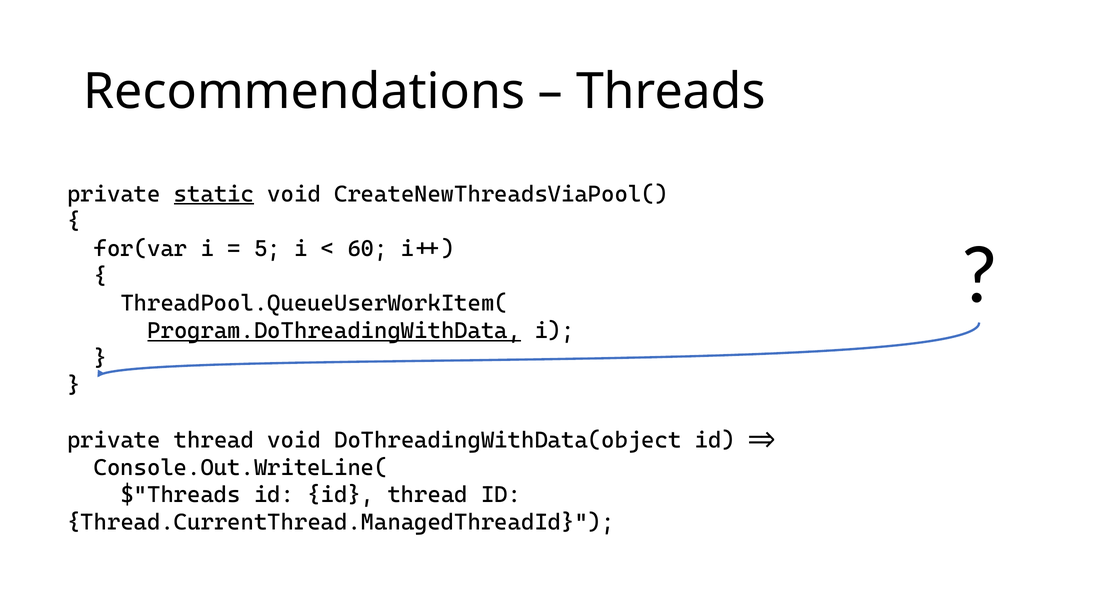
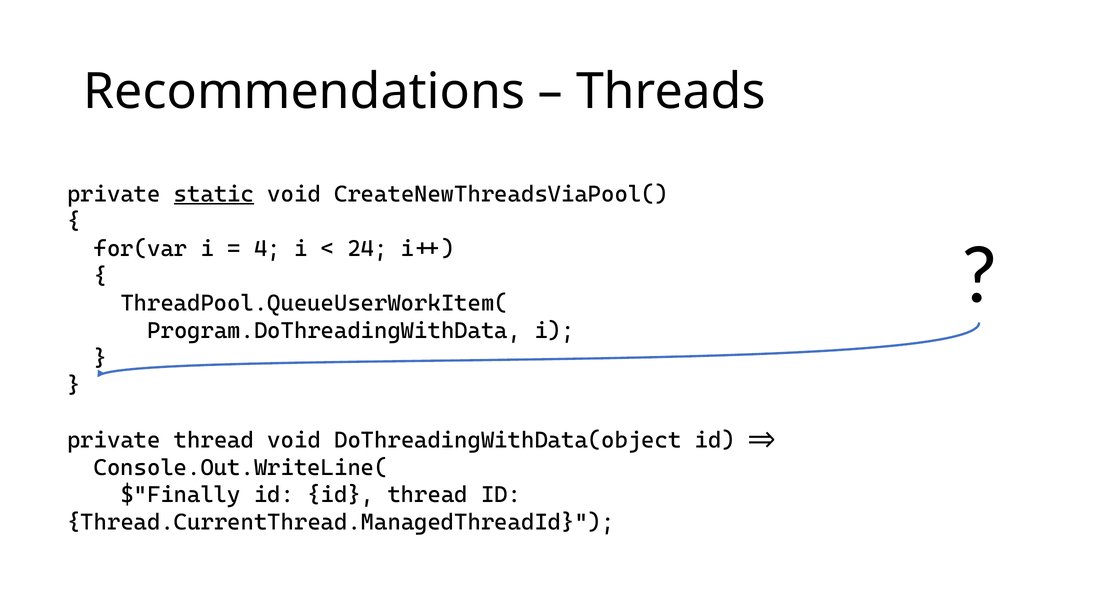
5: 5 -> 4
60: 60 -> 24
Program.DoThreadingWithData underline: present -> none
$"Threads: $"Threads -> $"Finally
